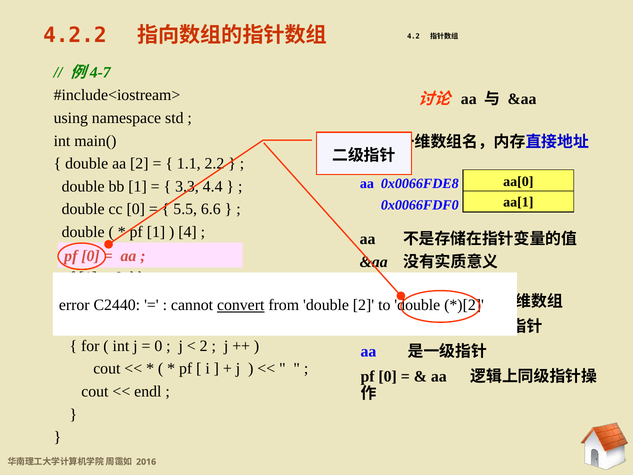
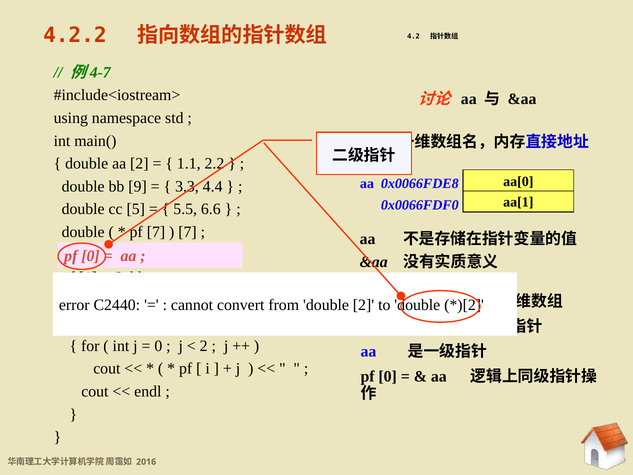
bb 1: 1 -> 9
cc 0: 0 -> 5
1 at (156, 232): 1 -> 7
4 at (188, 232): 4 -> 7
convert underline: present -> none
